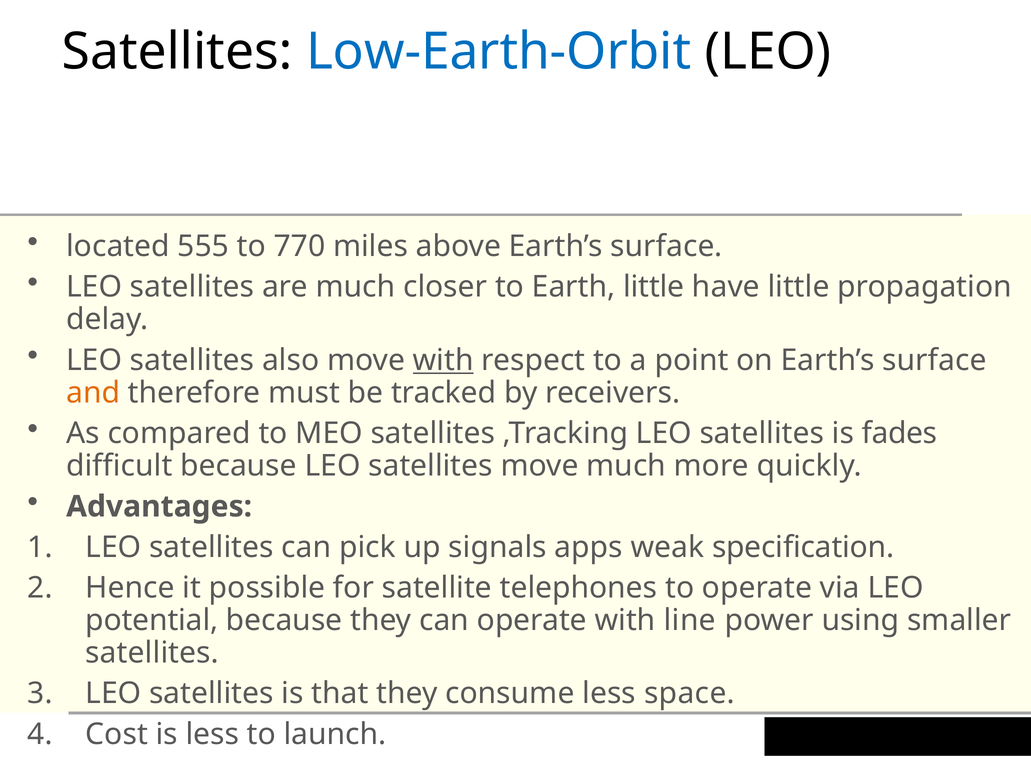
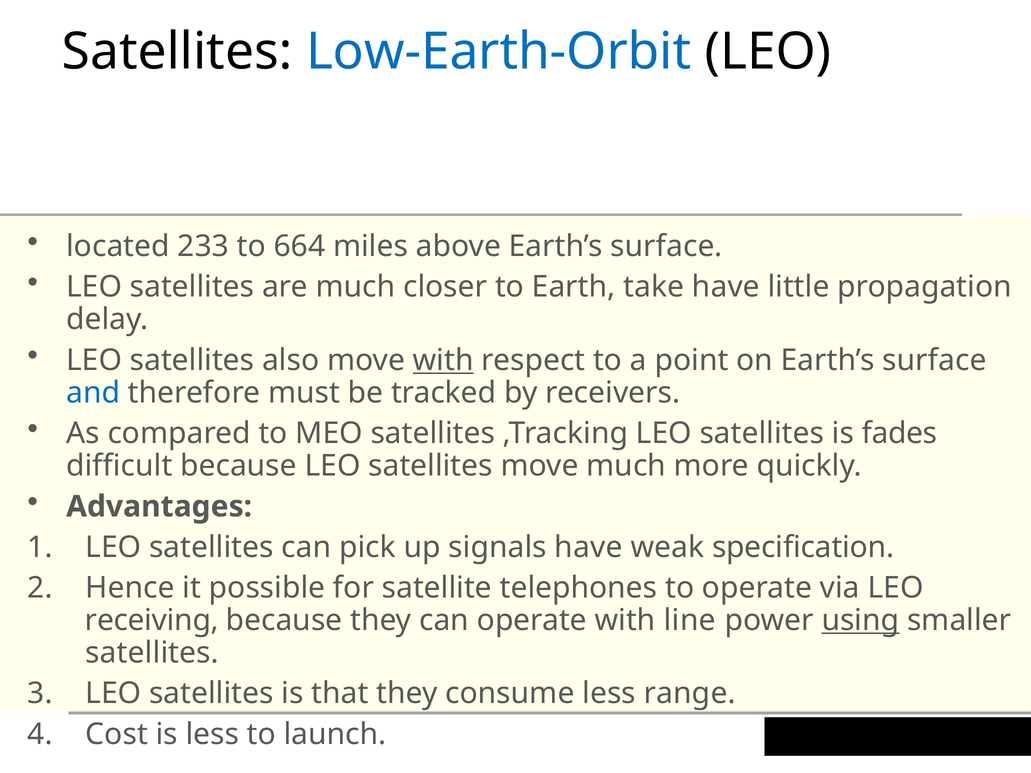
555: 555 -> 233
770: 770 -> 664
Earth little: little -> take
and colour: orange -> blue
signals apps: apps -> have
potential: potential -> receiving
using underline: none -> present
space: space -> range
